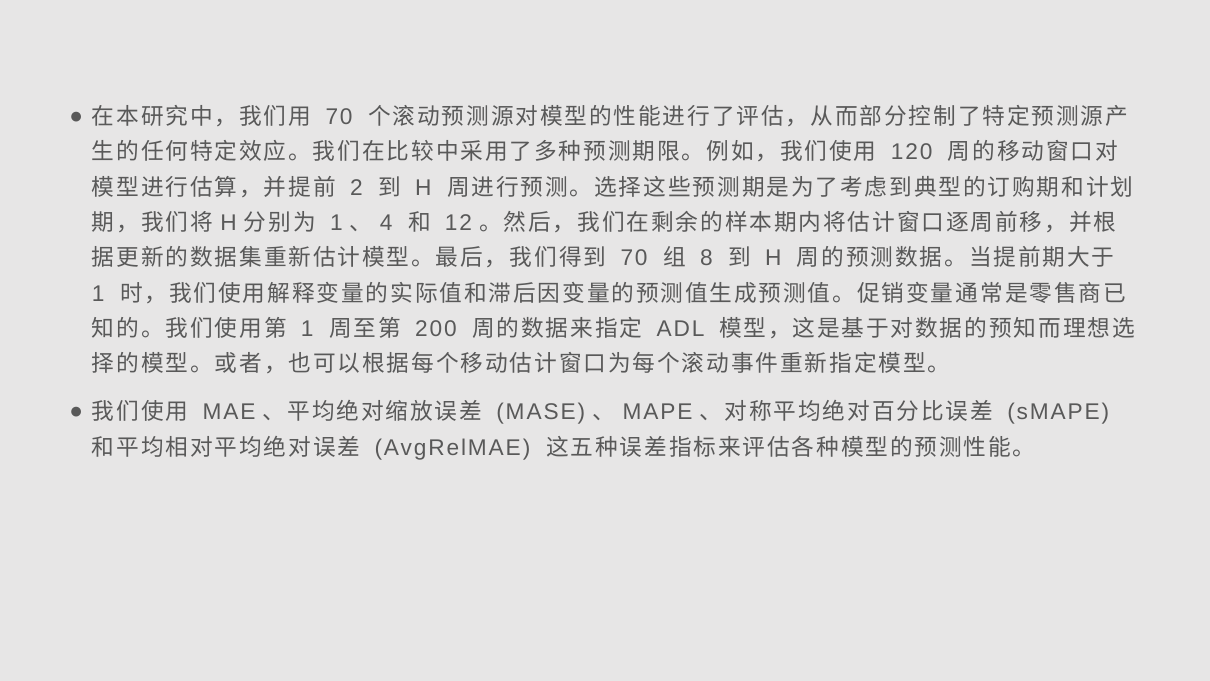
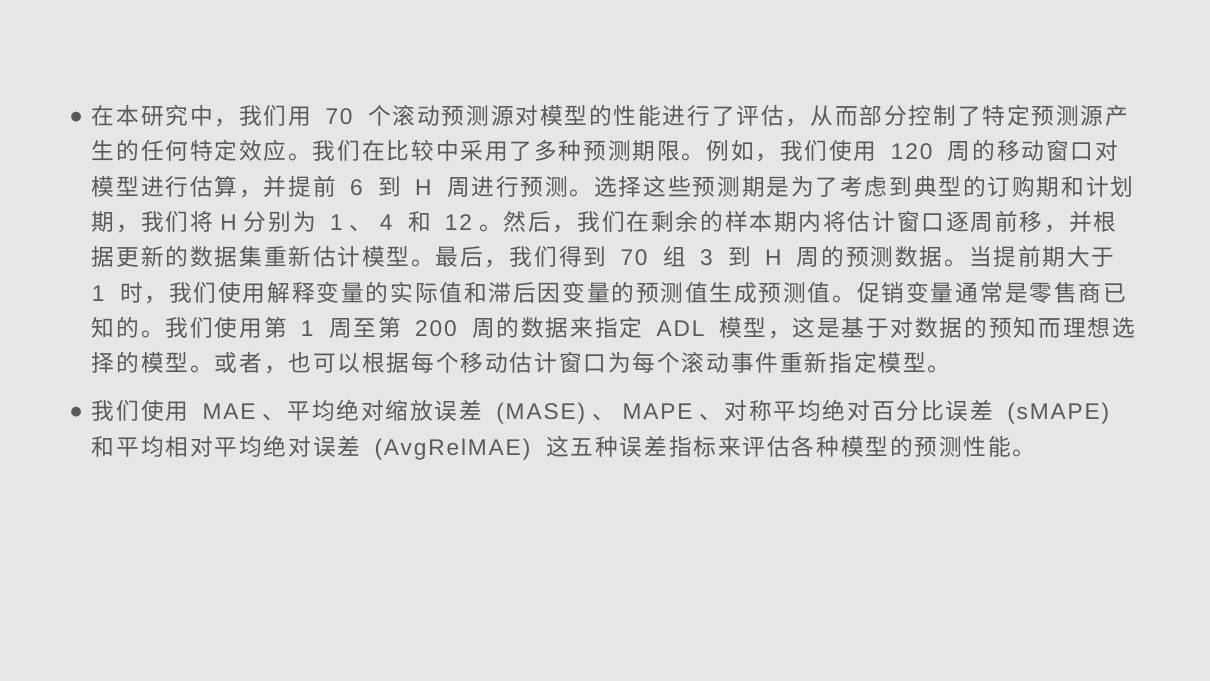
2: 2 -> 6
8: 8 -> 3
